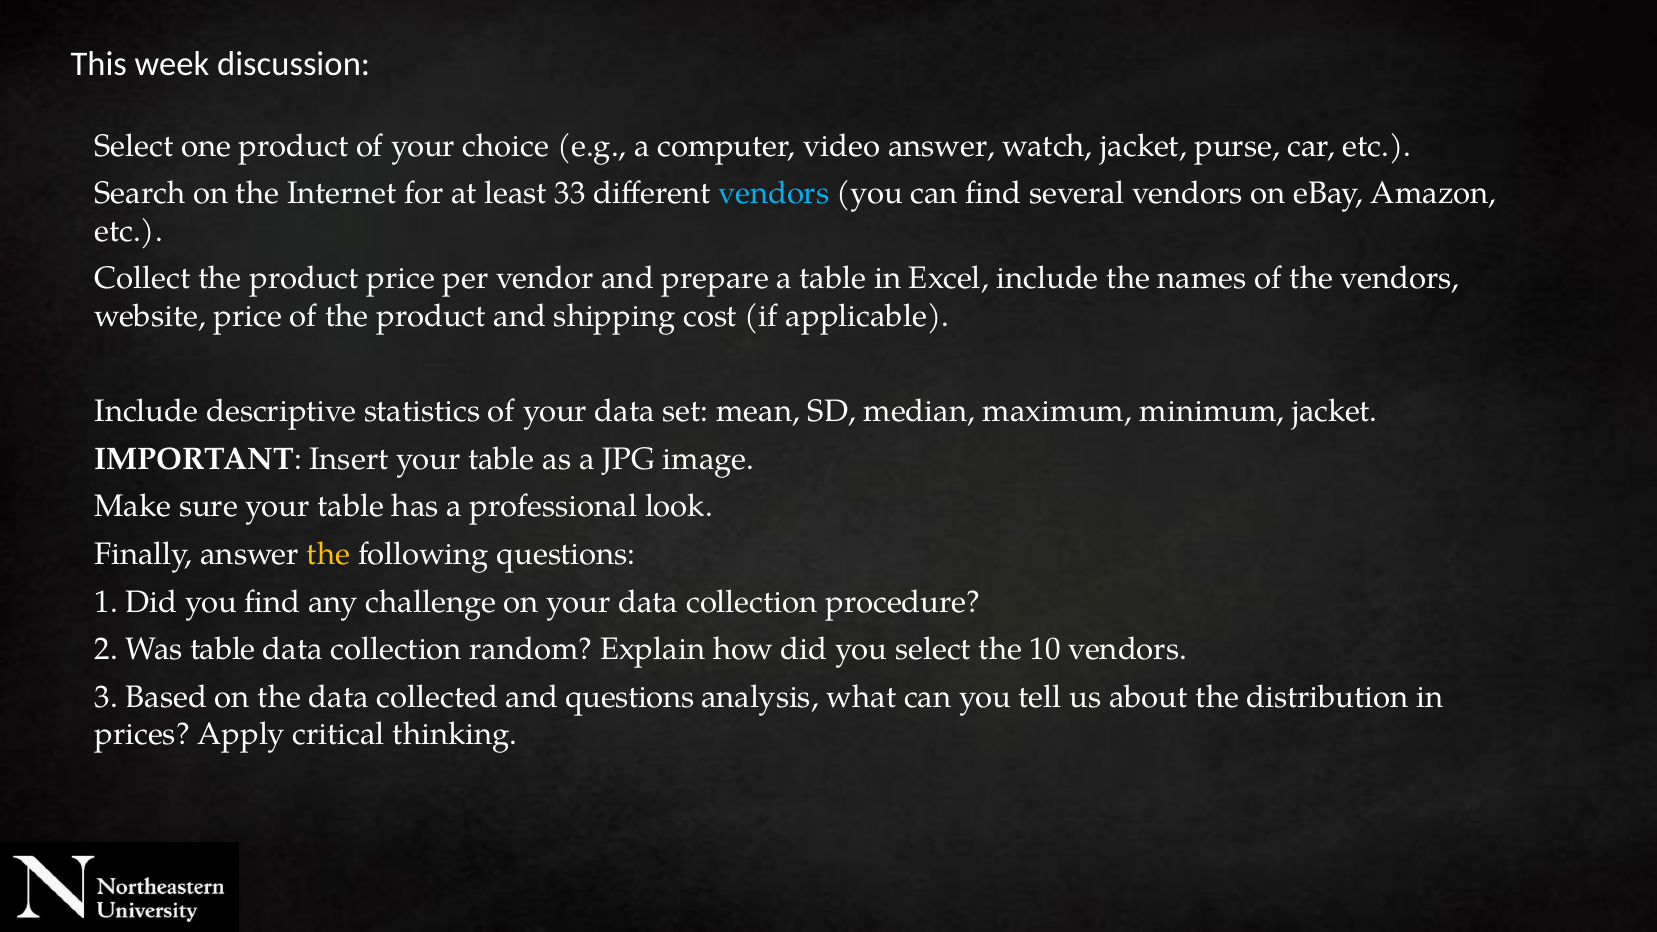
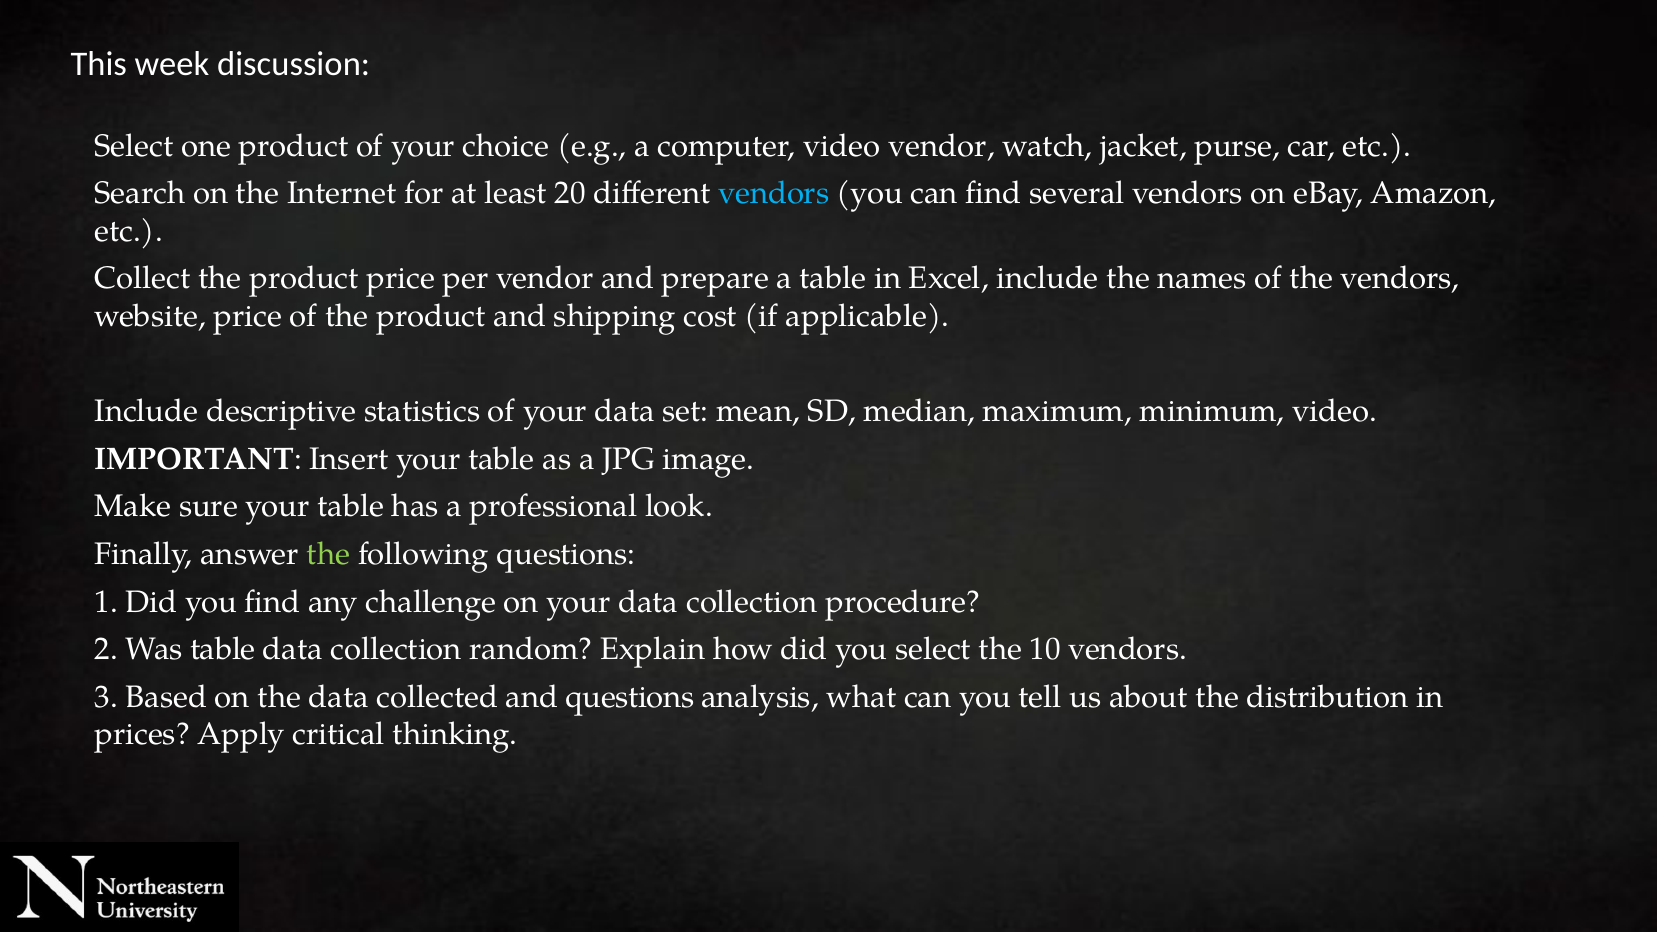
video answer: answer -> vendor
33: 33 -> 20
minimum jacket: jacket -> video
the at (328, 554) colour: yellow -> light green
